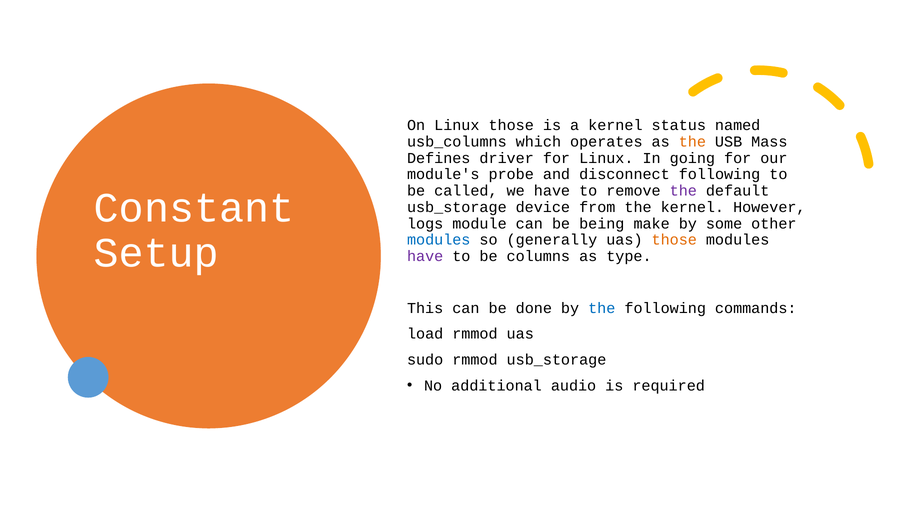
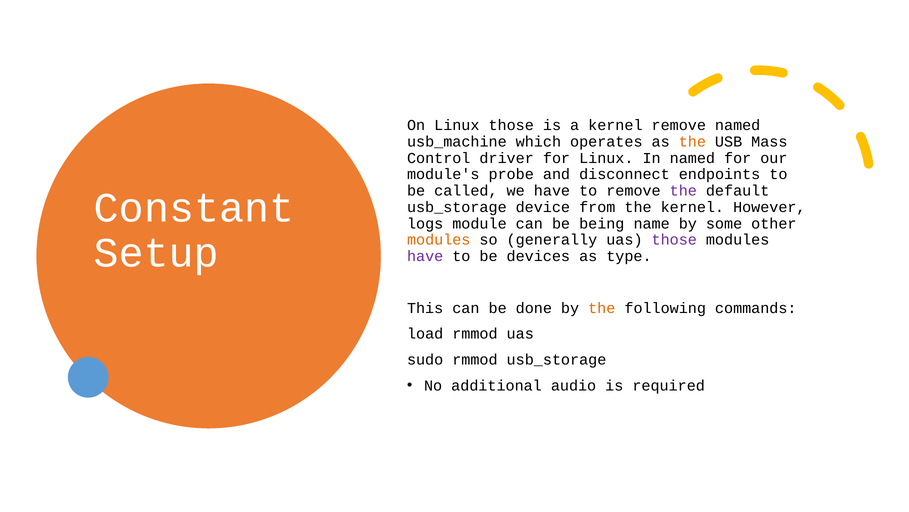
kernel status: status -> remove
usb_columns: usb_columns -> usb_machine
Defines: Defines -> Control
In going: going -> named
disconnect following: following -> endpoints
make: make -> name
modules at (439, 240) colour: blue -> orange
those at (674, 240) colour: orange -> purple
columns: columns -> devices
the at (602, 308) colour: blue -> orange
